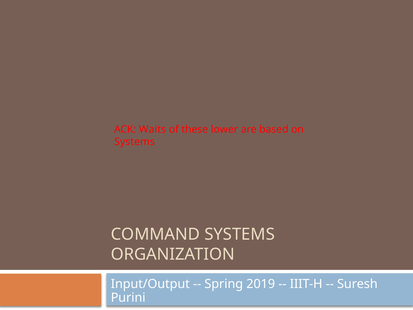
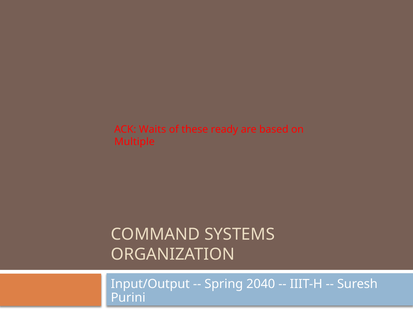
lower: lower -> ready
Systems at (135, 142): Systems -> Multiple
2019: 2019 -> 2040
